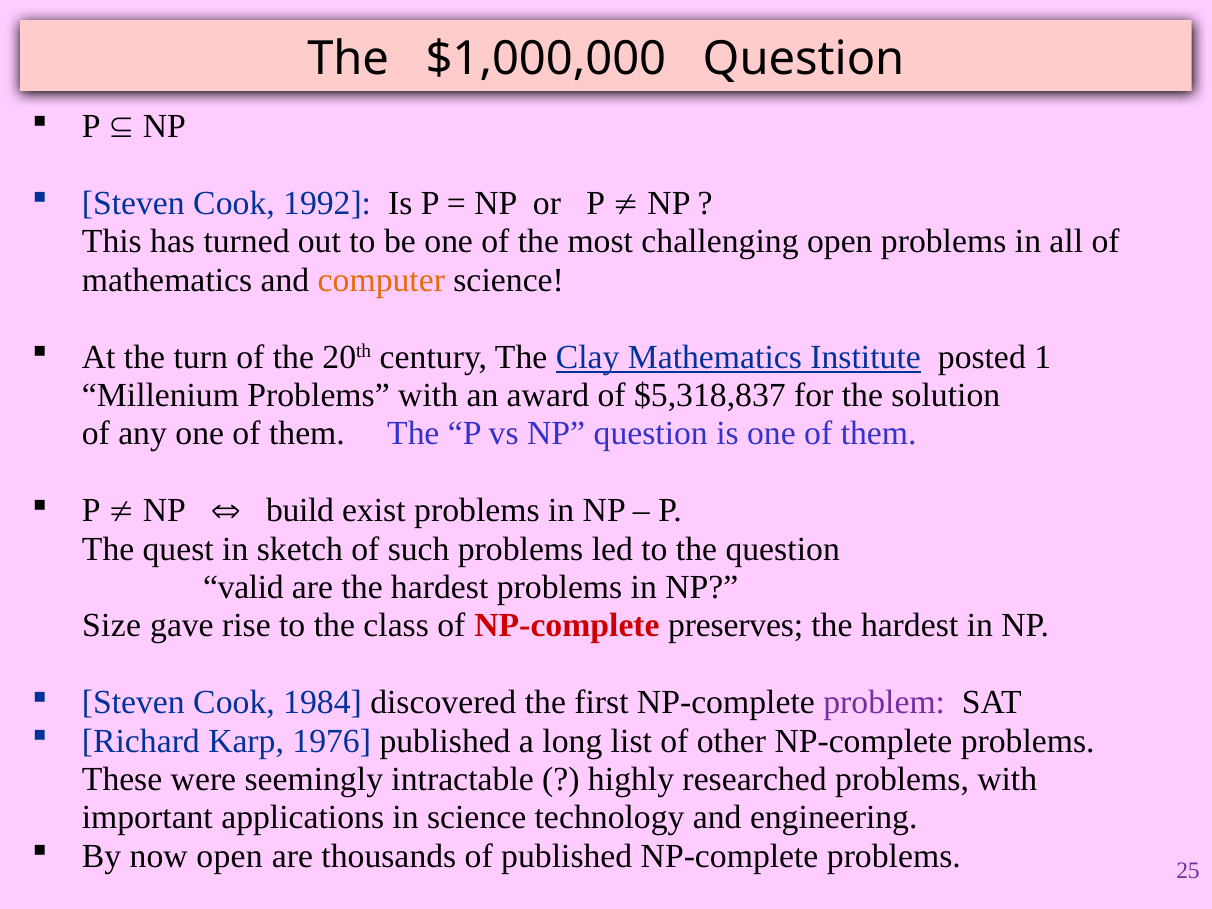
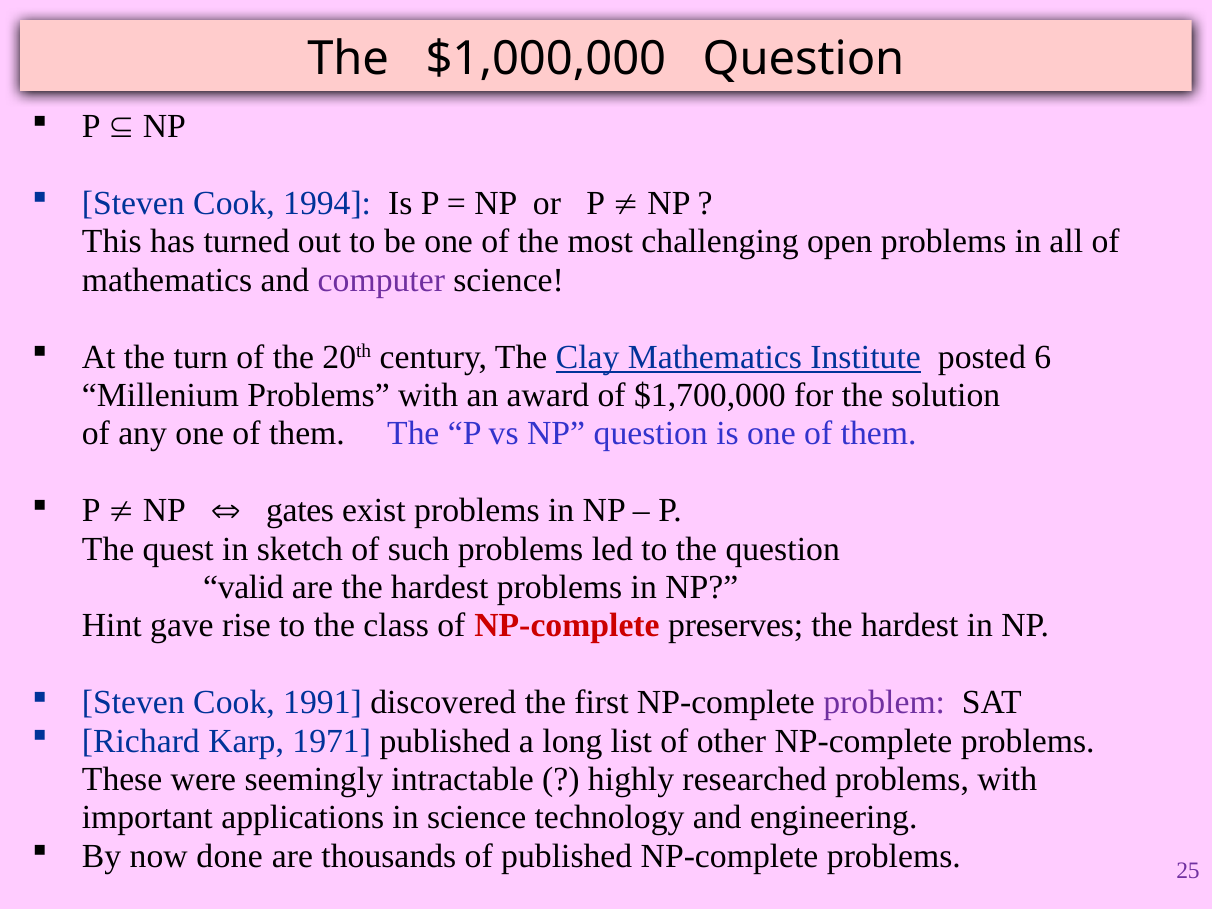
1992: 1992 -> 1994
computer colour: orange -> purple
1: 1 -> 6
$5,318,837: $5,318,837 -> $1,700,000
build: build -> gates
Size: Size -> Hint
1984: 1984 -> 1991
1976: 1976 -> 1971
now open: open -> done
